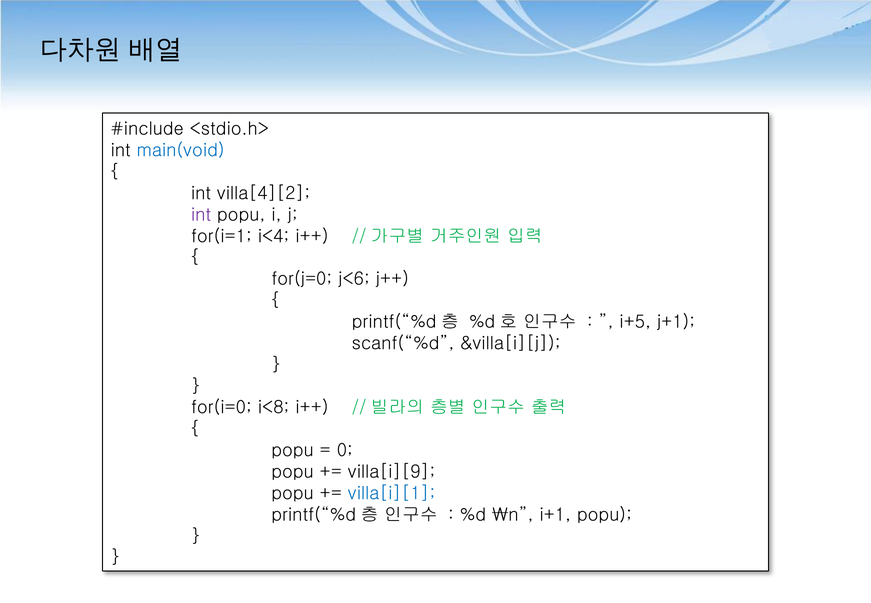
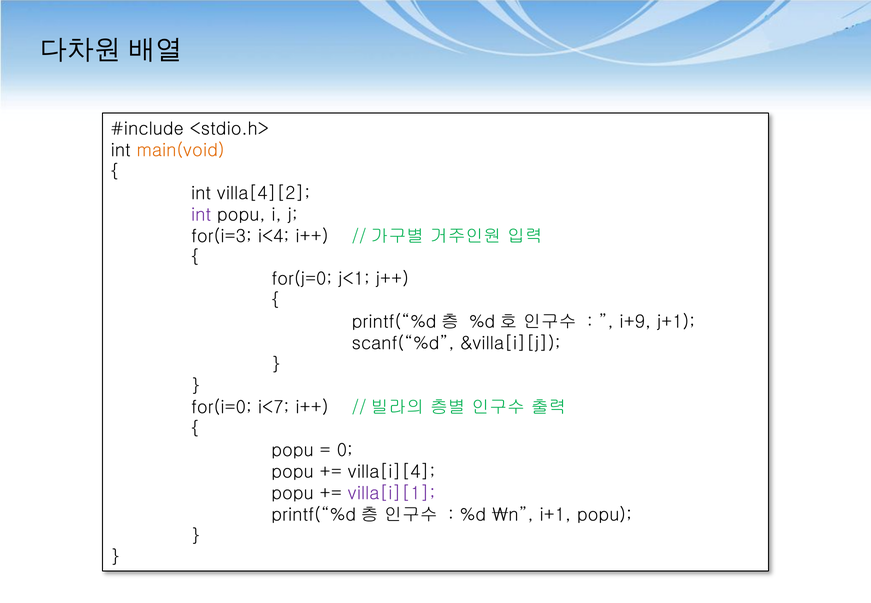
main(void colour: blue -> orange
for(i=1: for(i=1 -> for(i=3
j<6: j<6 -> j<1
i+5: i+5 -> i+9
i<8: i<8 -> i<7
villa[i][9: villa[i][9 -> villa[i][4
villa[i][1 colour: blue -> purple
